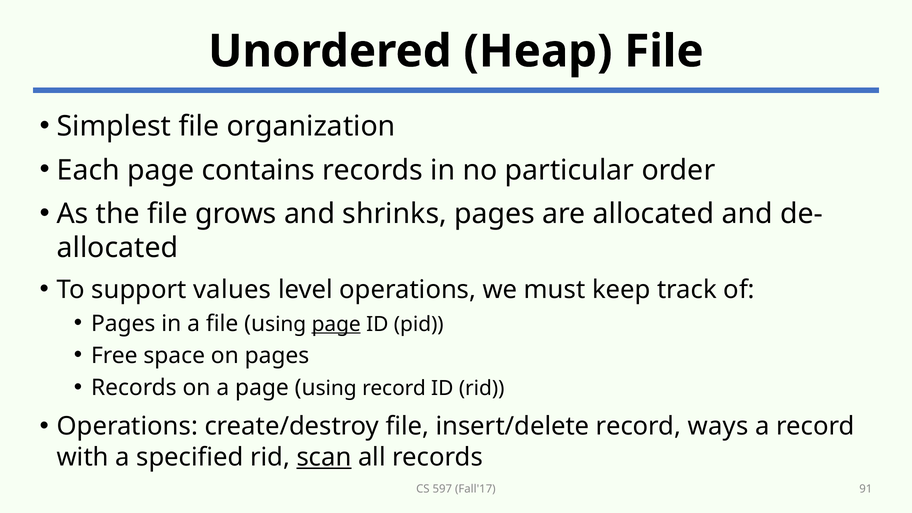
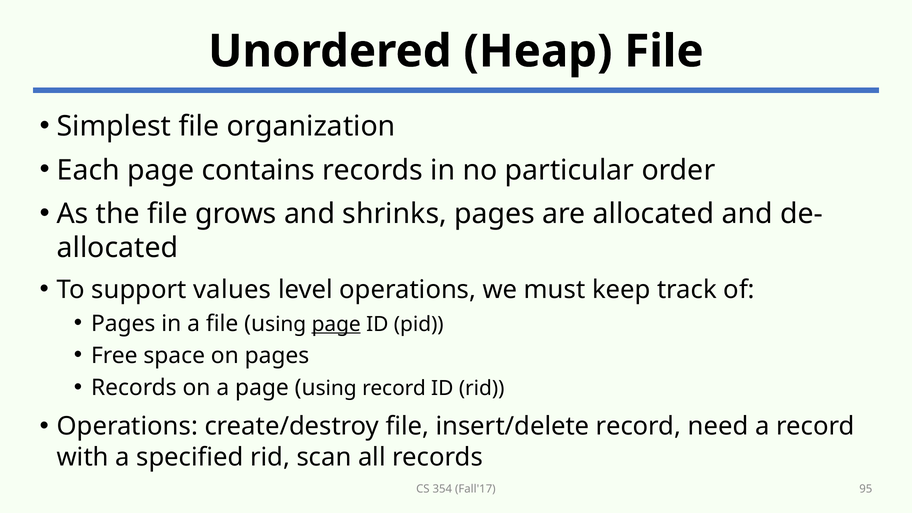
ways: ways -> need
scan underline: present -> none
597: 597 -> 354
91: 91 -> 95
